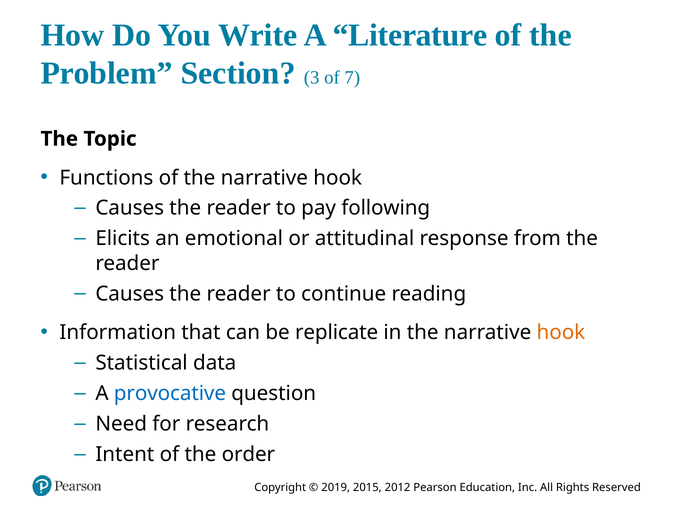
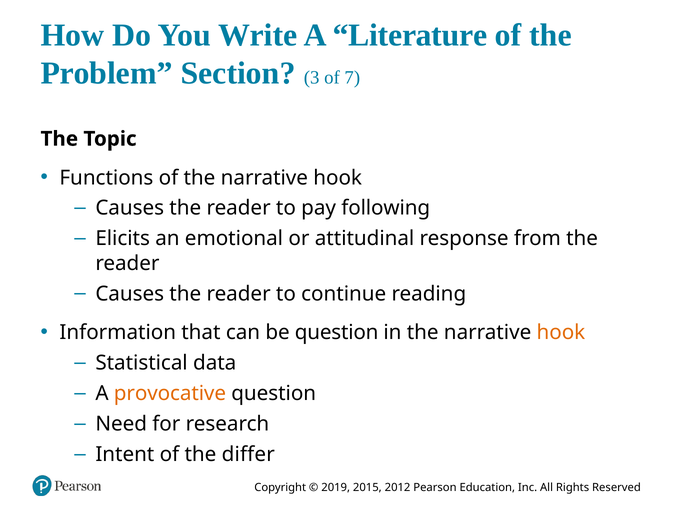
be replicate: replicate -> question
provocative colour: blue -> orange
order: order -> differ
